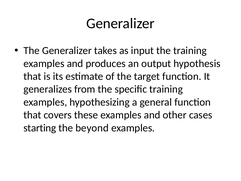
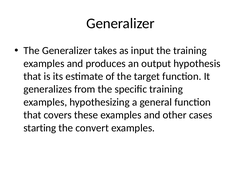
beyond: beyond -> convert
